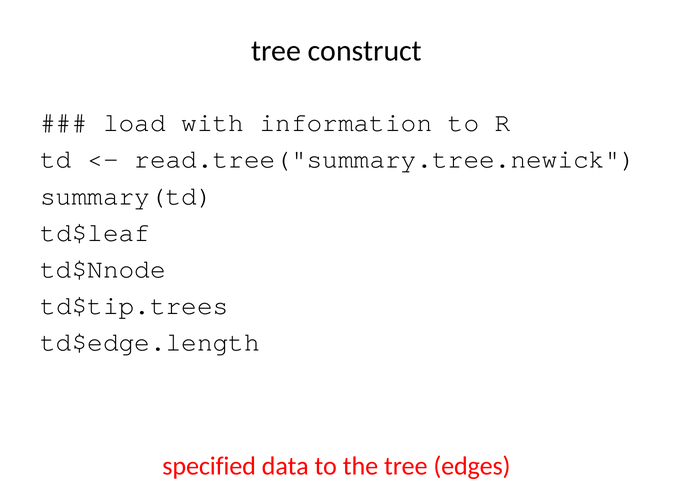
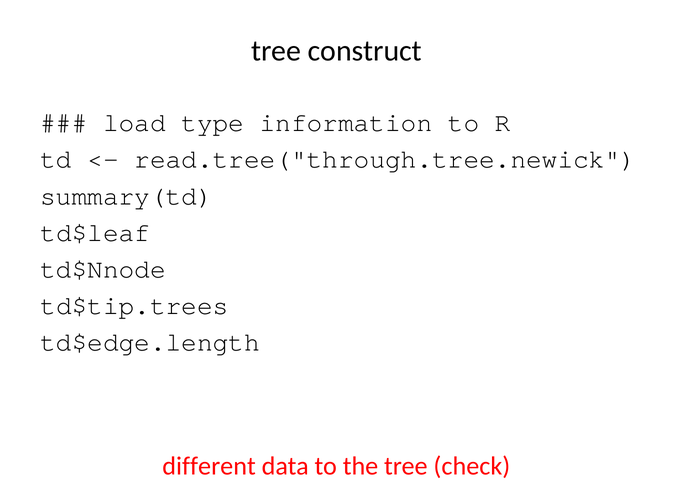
with: with -> type
read.tree("summary.tree.newick: read.tree("summary.tree.newick -> read.tree("through.tree.newick
specified: specified -> different
edges: edges -> check
